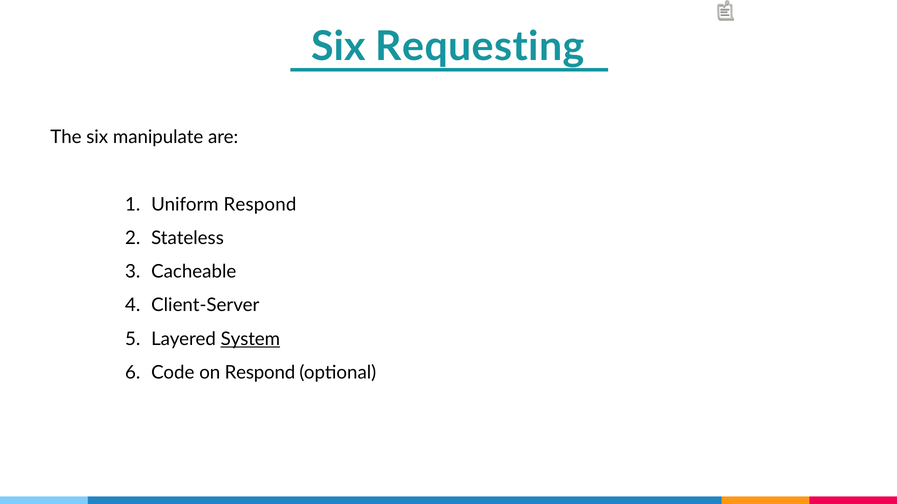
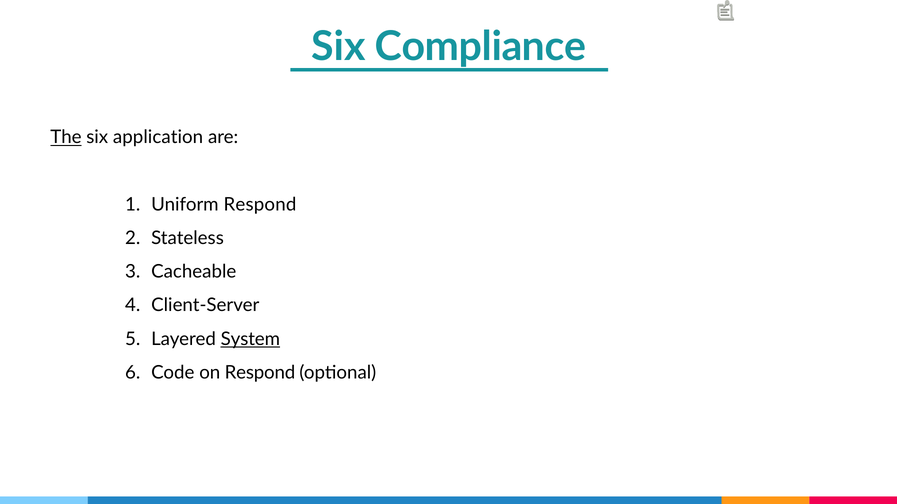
Requesting: Requesting -> Compliance
The underline: none -> present
manipulate: manipulate -> application
